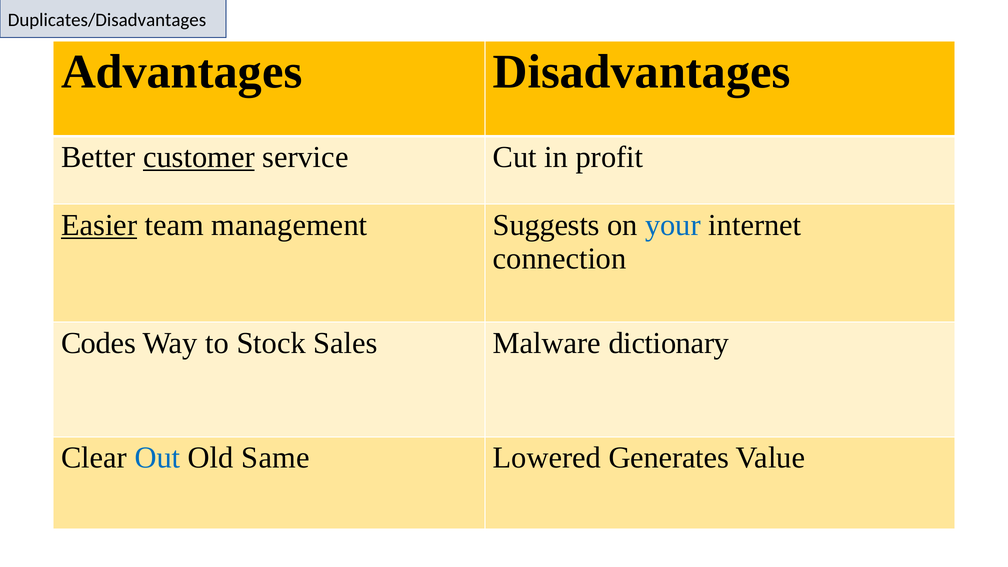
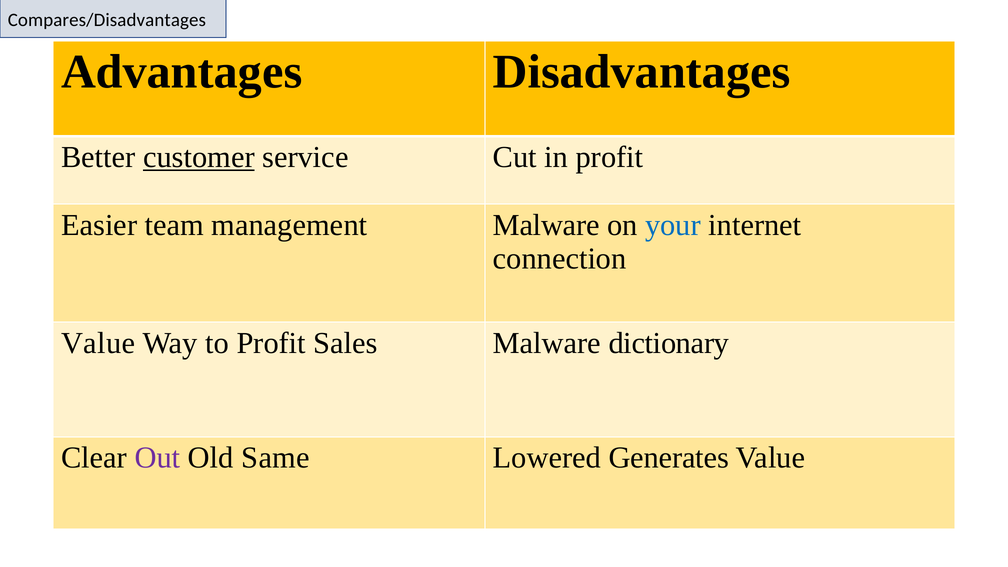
Duplicates/Disadvantages: Duplicates/Disadvantages -> Compares/Disadvantages
Easier underline: present -> none
Suggests at (546, 225): Suggests -> Malware
Codes at (98, 343): Codes -> Value
to Stock: Stock -> Profit
Out colour: blue -> purple
